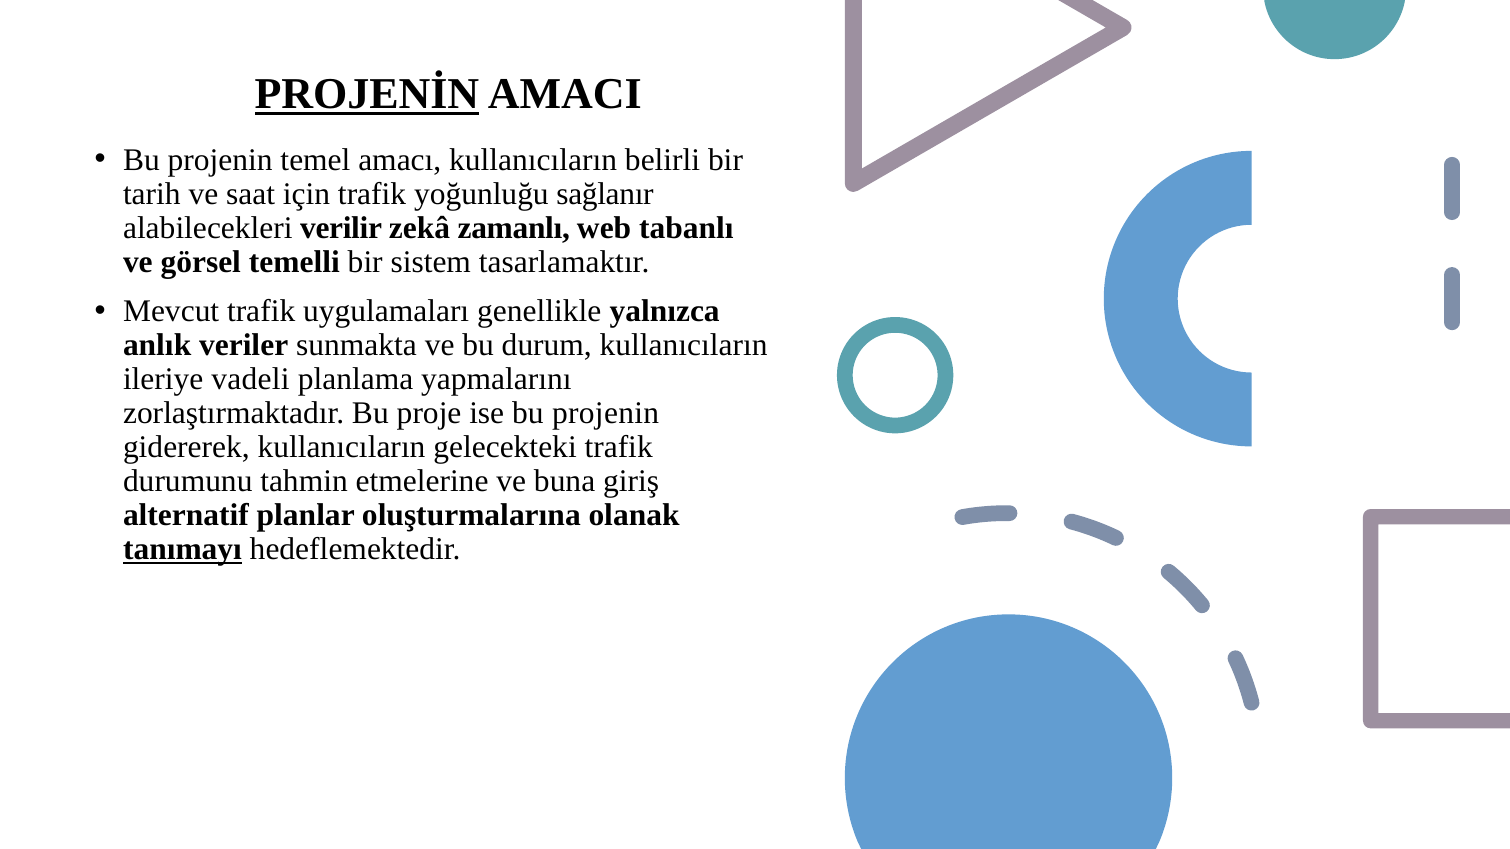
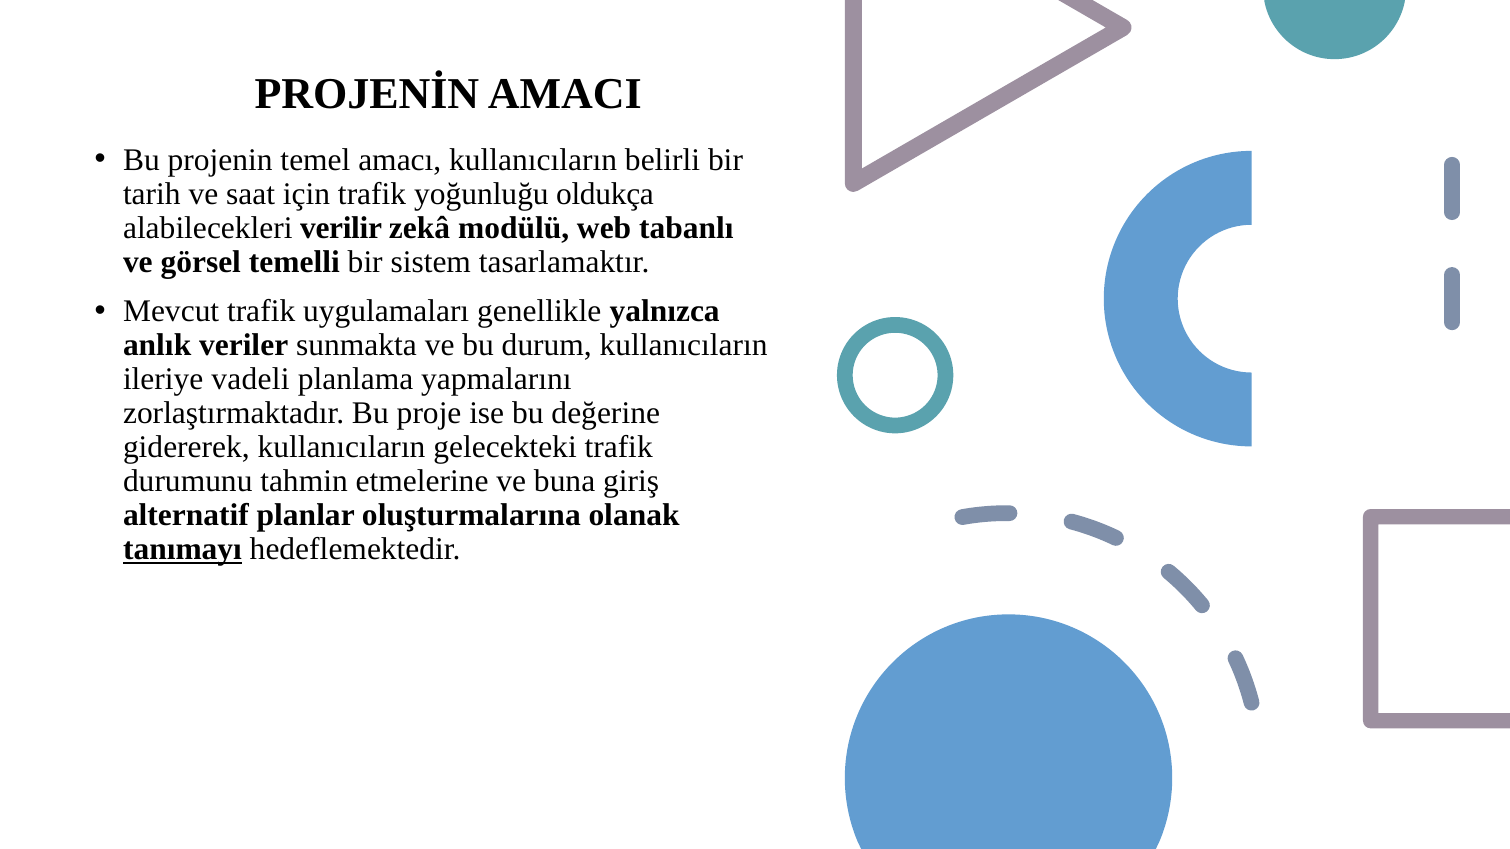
PROJENİN underline: present -> none
sağlanır: sağlanır -> oldukça
zamanlı: zamanlı -> modülü
ise bu projenin: projenin -> değerine
